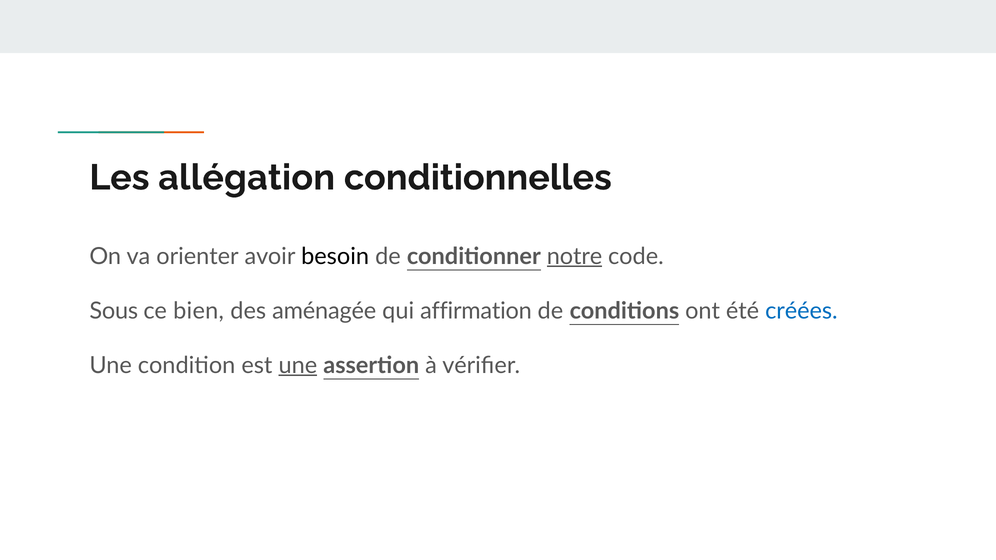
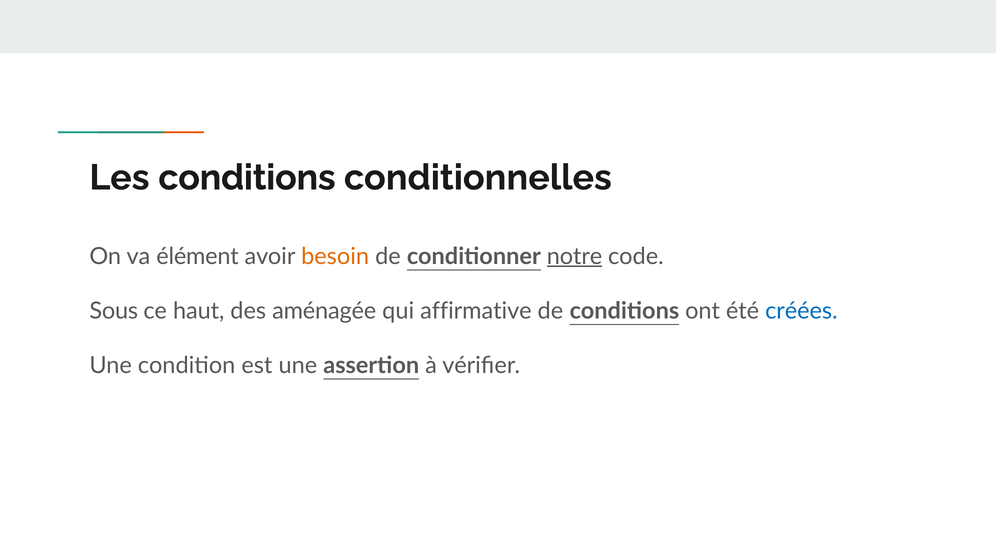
Les allégation: allégation -> conditions
orienter: orienter -> élément
besoin colour: black -> orange
bien: bien -> haut
affirmation: affirmation -> affirmative
une at (298, 365) underline: present -> none
